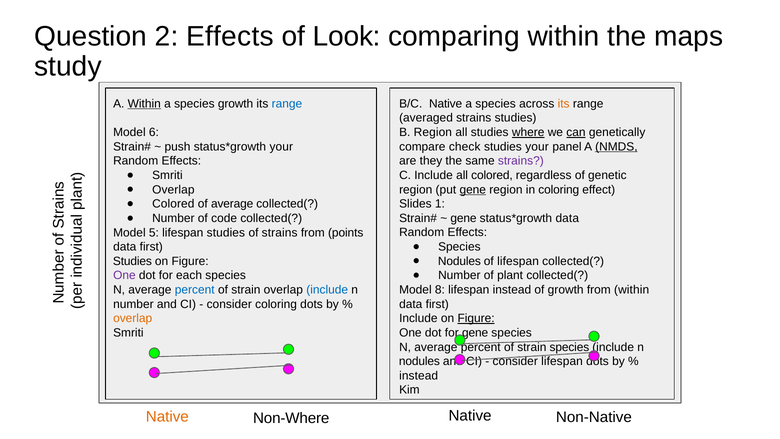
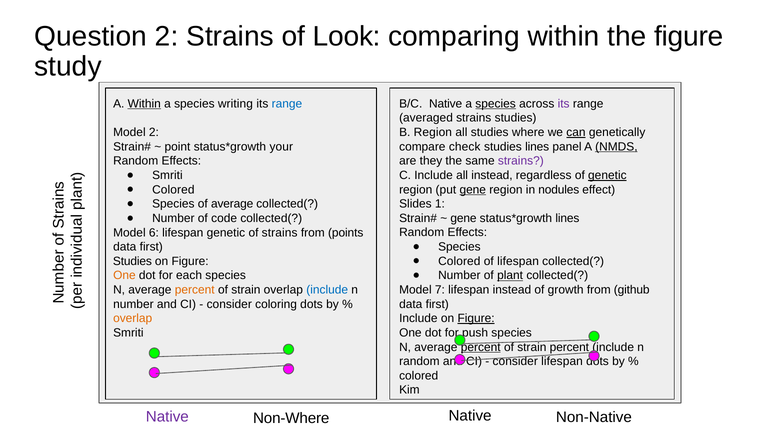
2 Effects: Effects -> Strains
the maps: maps -> figure
species growth: growth -> writing
species at (496, 104) underline: none -> present
its at (564, 104) colour: orange -> purple
where underline: present -> none
Model 6: 6 -> 2
studies your: your -> lines
push: push -> point
all colored: colored -> instead
genetic at (607, 175) underline: none -> present
Overlap at (173, 190): Overlap -> Colored
in coloring: coloring -> nodules
Colored at (173, 204): Colored -> Species
data at (567, 218): data -> lines
5: 5 -> 6
lifespan studies: studies -> genetic
Nodules at (459, 261): Nodules -> Colored
plant underline: none -> present
One at (124, 275) colour: purple -> orange
8: 8 -> 7
from within: within -> github
percent at (195, 290) colour: blue -> orange
gene at (475, 333): gene -> push
percent at (481, 347) underline: none -> present
strain species: species -> percent
nodules at (419, 361): nodules -> random
instead at (419, 376): instead -> colored
Native at (167, 416) colour: orange -> purple
